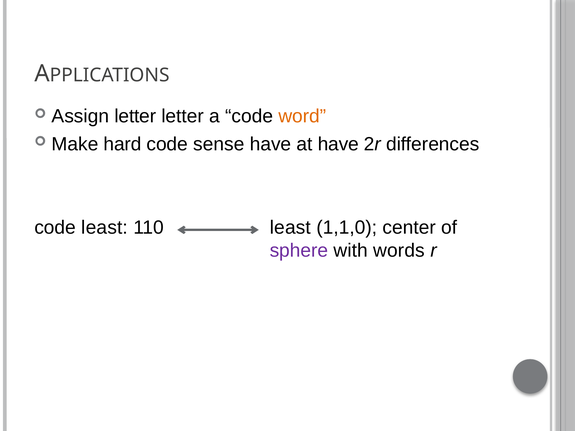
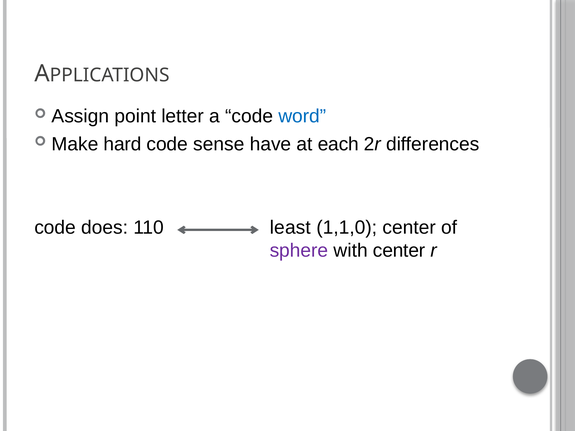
Assign letter: letter -> point
word colour: orange -> blue
at have: have -> each
code least: least -> does
with words: words -> center
